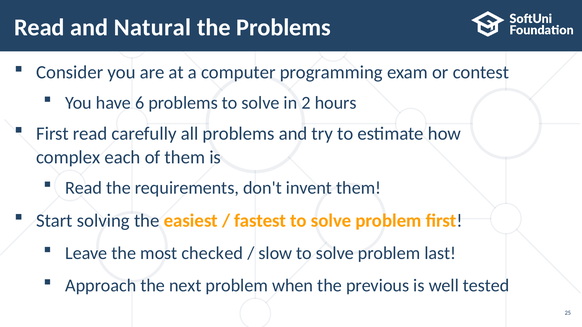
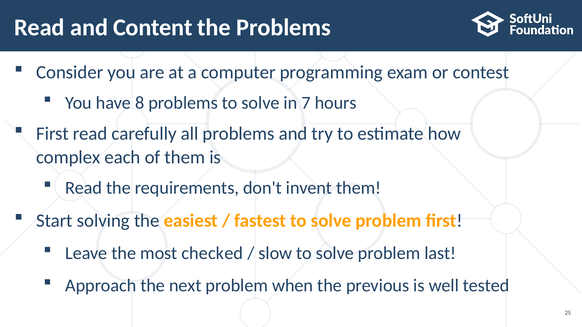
Natural: Natural -> Content
6: 6 -> 8
2: 2 -> 7
